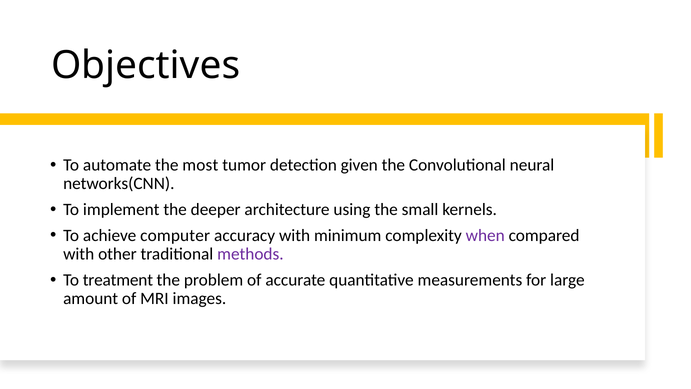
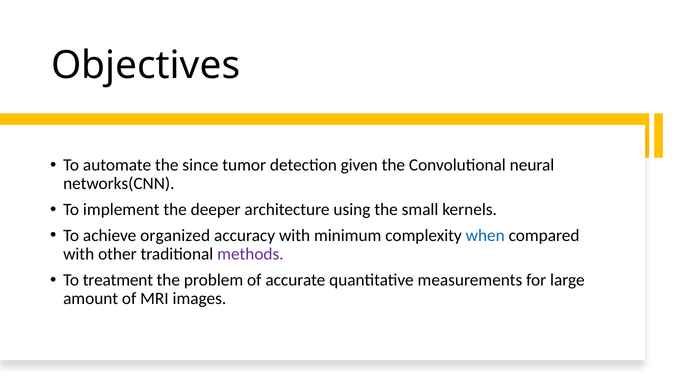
most: most -> since
computer: computer -> organized
when colour: purple -> blue
